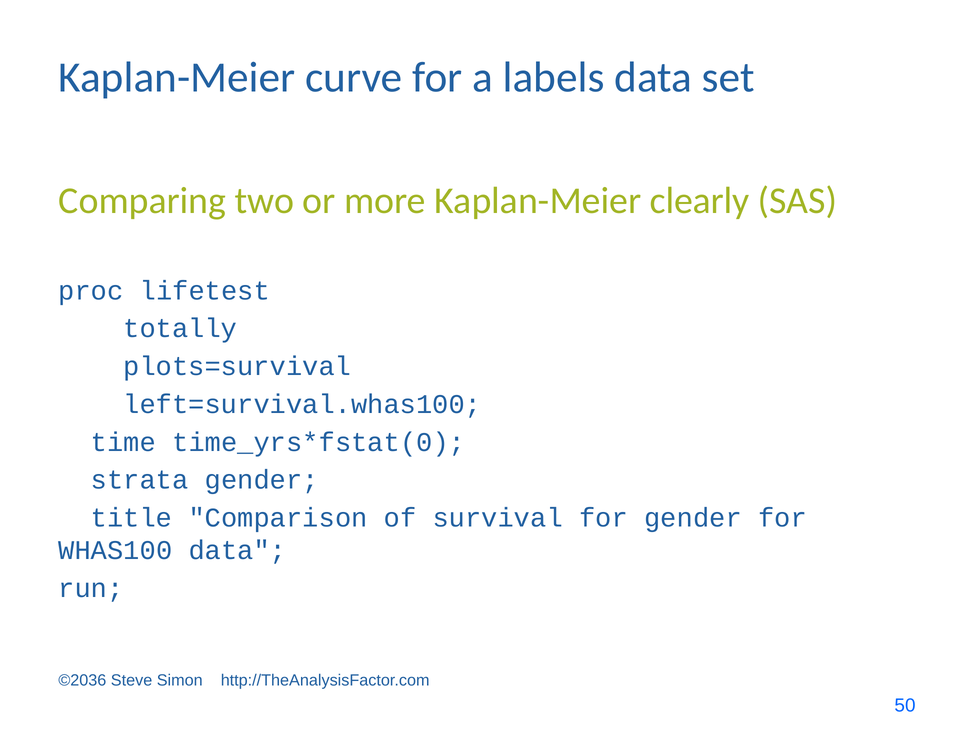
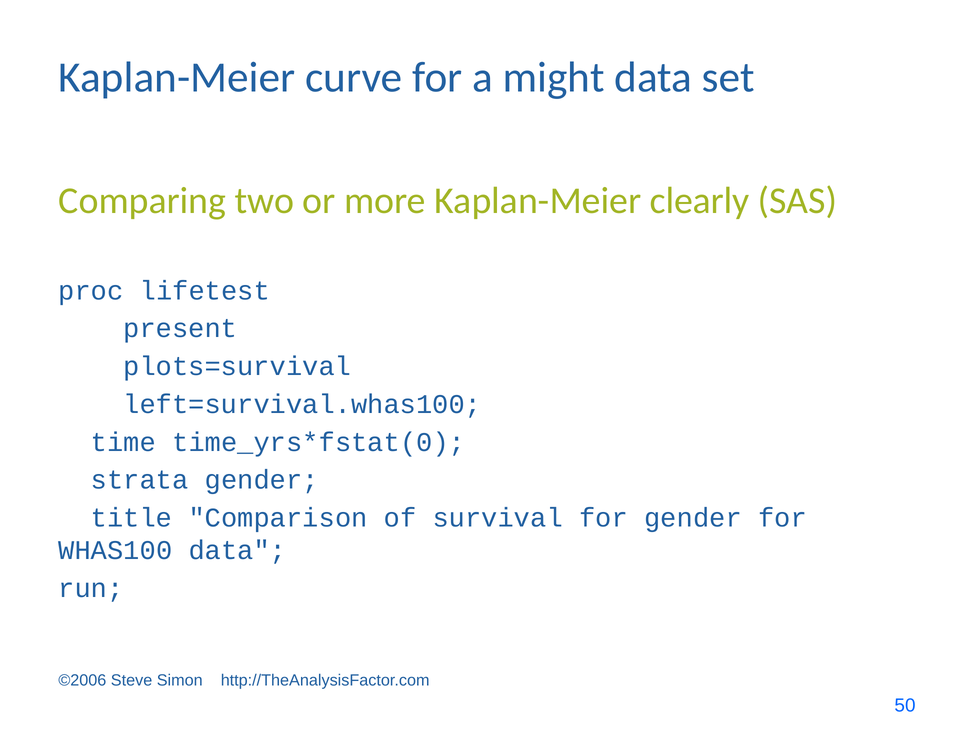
labels: labels -> might
totally: totally -> present
©2036: ©2036 -> ©2006
